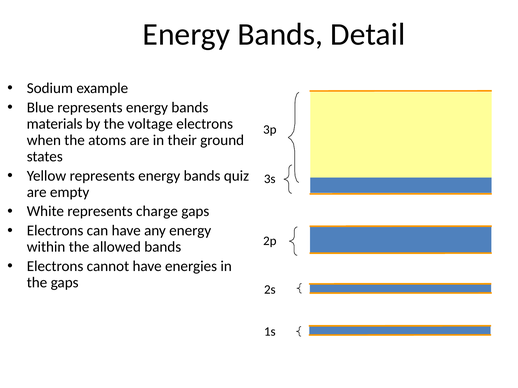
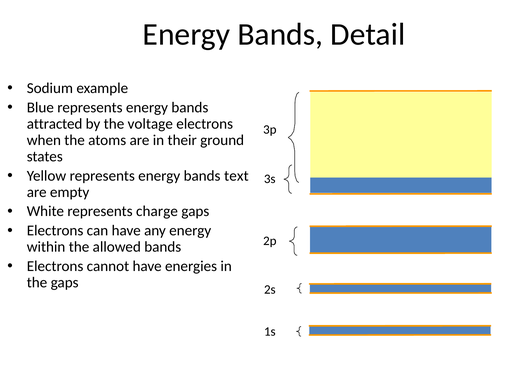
materials: materials -> attracted
quiz: quiz -> text
